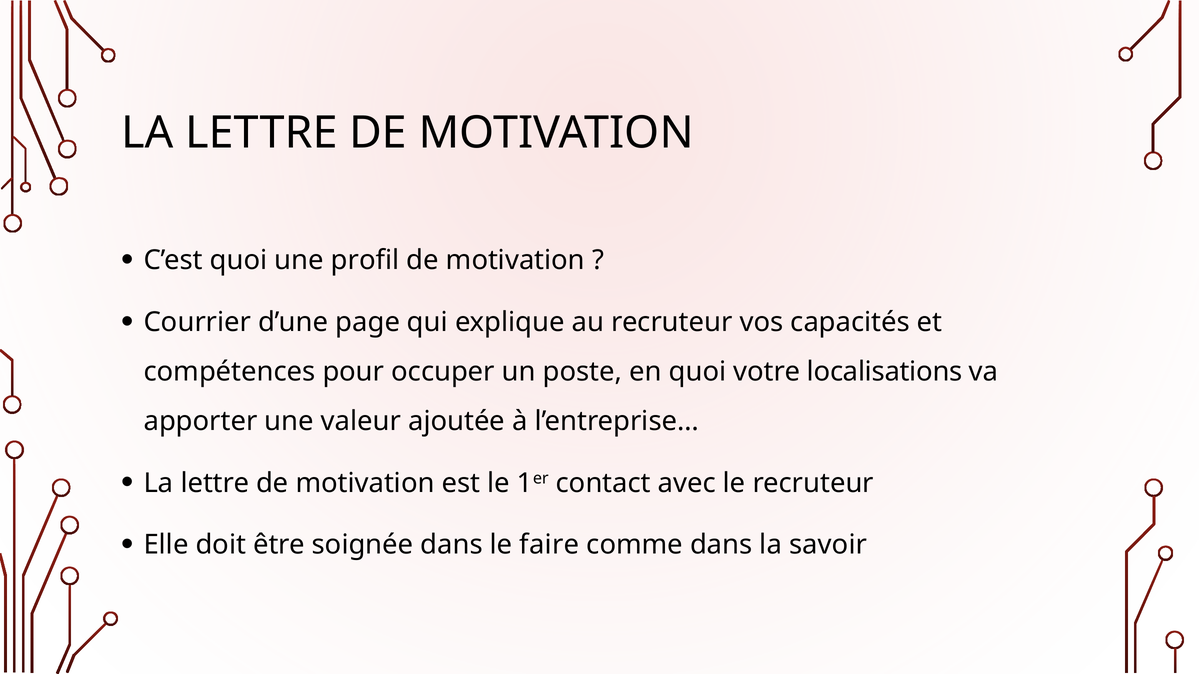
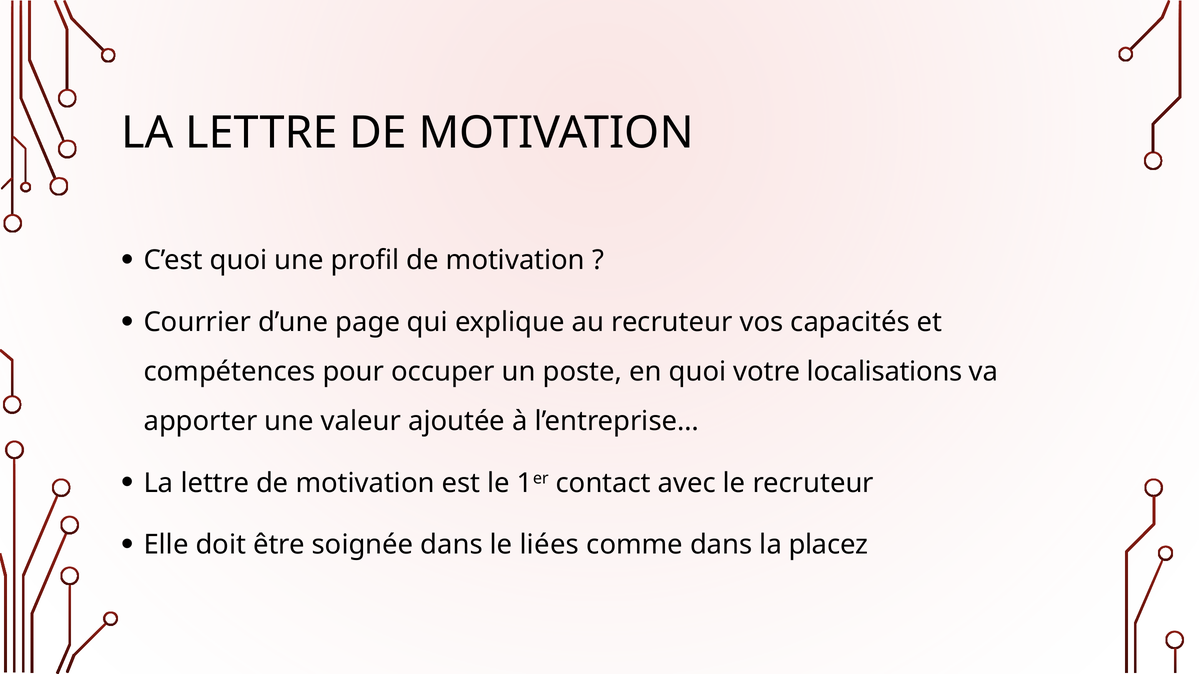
faire: faire -> liées
savoir: savoir -> placez
